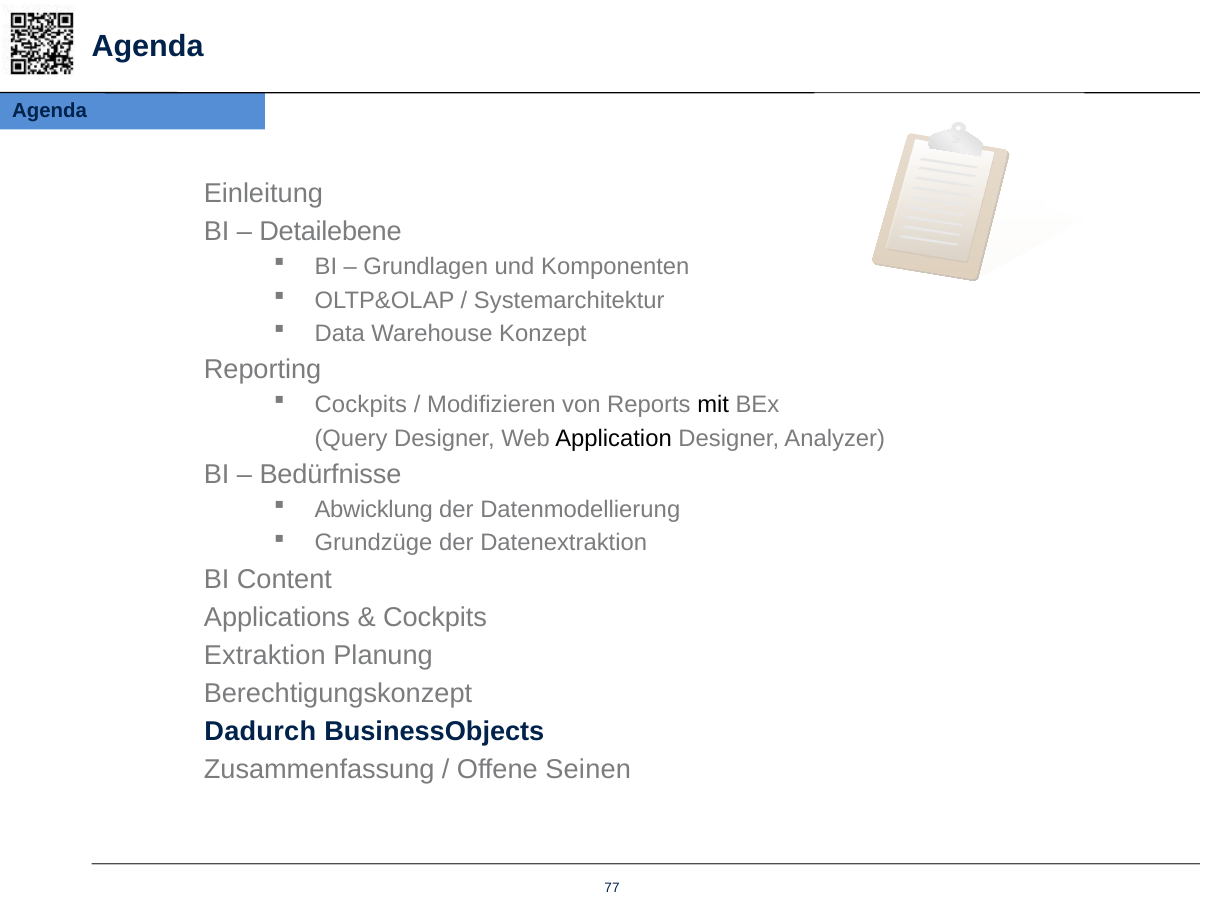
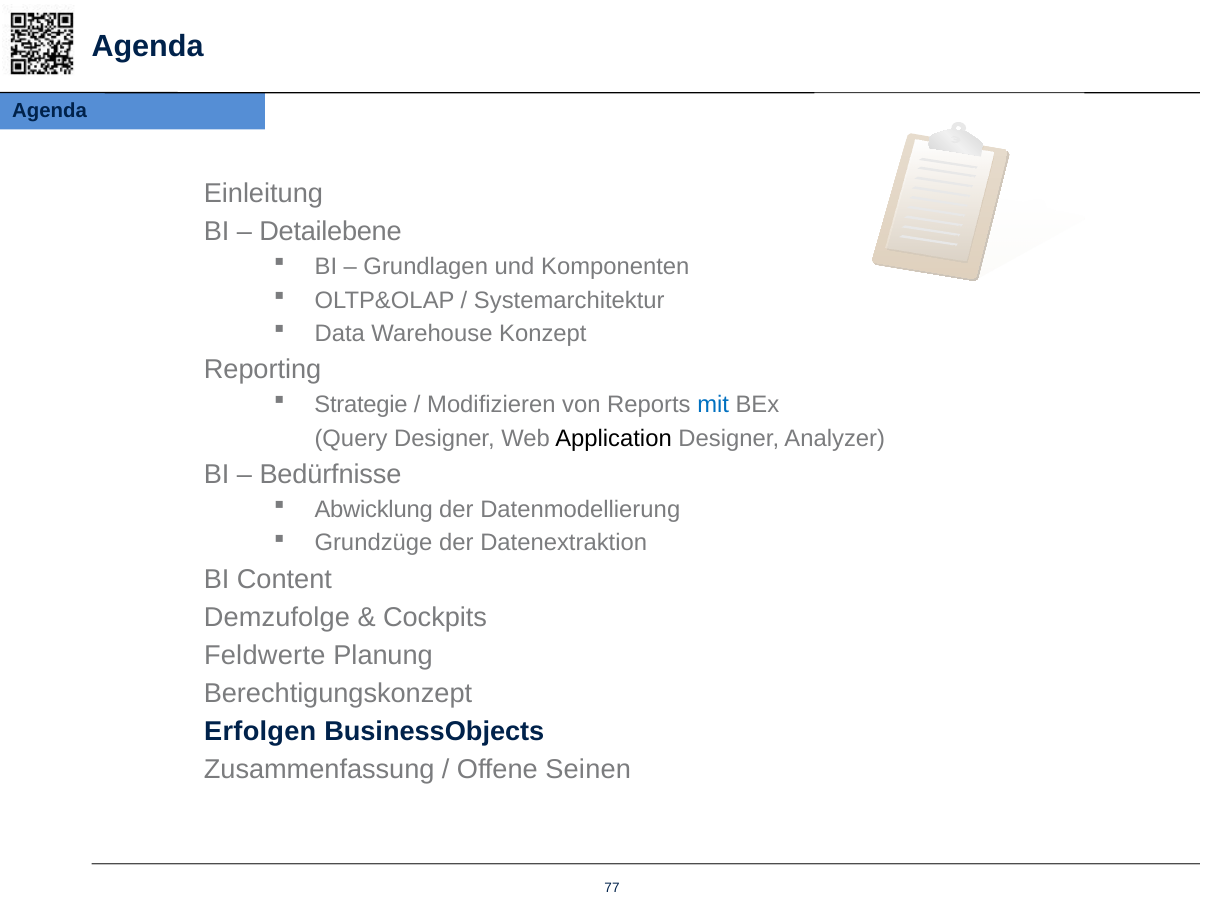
Cockpits at (361, 405): Cockpits -> Strategie
mit colour: black -> blue
Applications: Applications -> Demzufolge
Extraktion: Extraktion -> Feldwerte
Dadurch: Dadurch -> Erfolgen
